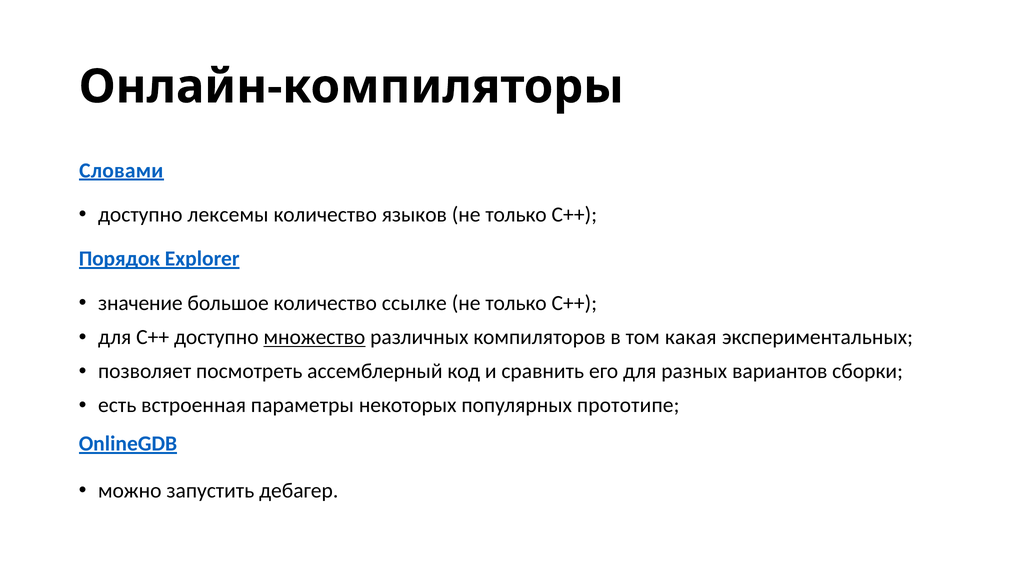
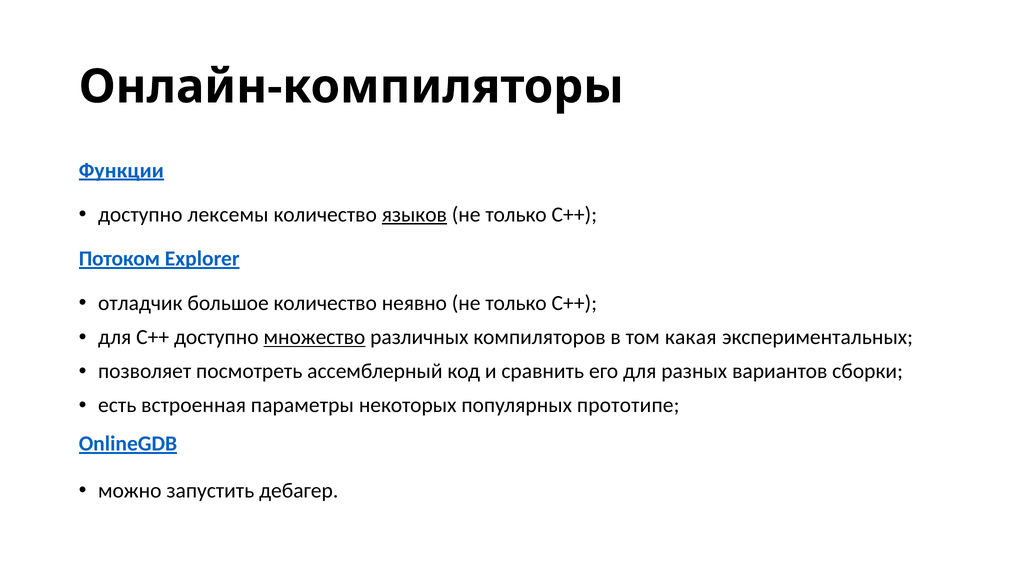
Словами: Словами -> Функции
языков underline: none -> present
Порядок: Порядок -> Потоком
значение: значение -> отладчик
ссылке: ссылке -> неявно
